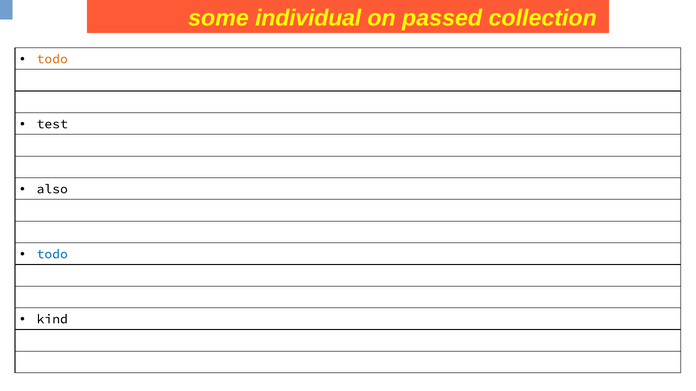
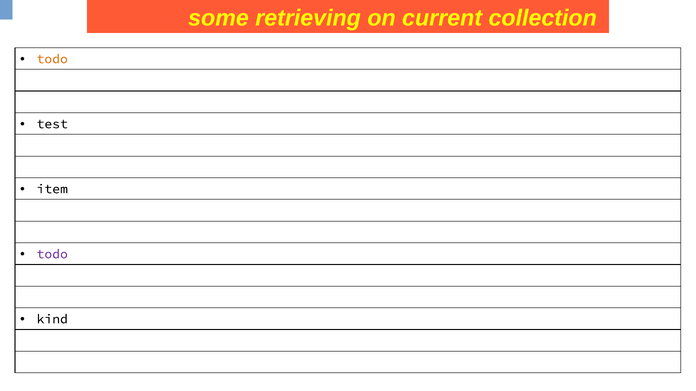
individual: individual -> retrieving
passed: passed -> current
also: also -> item
todo at (52, 254) colour: blue -> purple
